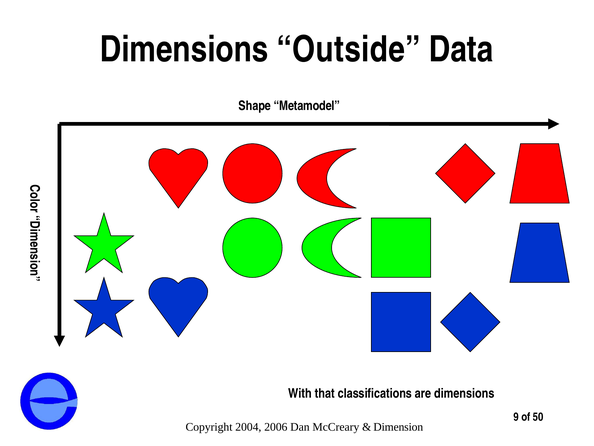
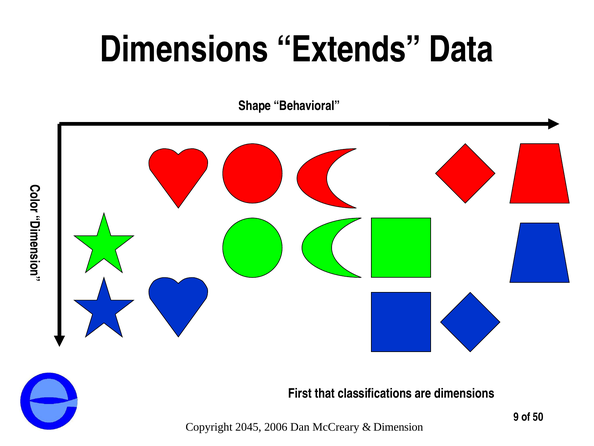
Outside: Outside -> Extends
Metamodel: Metamodel -> Behavioral
With: With -> First
2004: 2004 -> 2045
